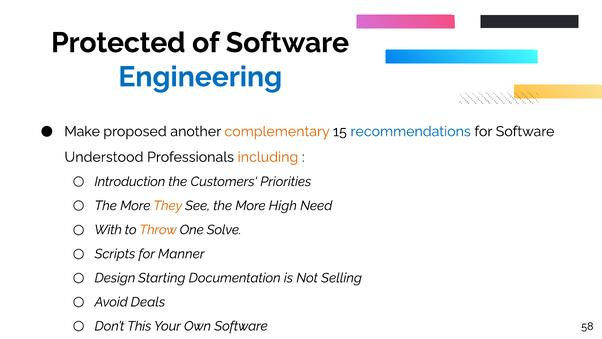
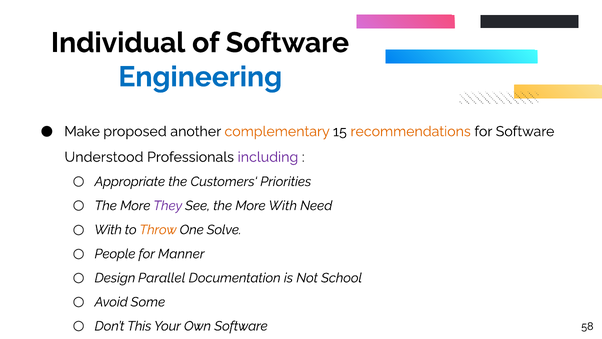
Protected: Protected -> Individual
recommendations colour: blue -> orange
including colour: orange -> purple
Introduction: Introduction -> Appropriate
They colour: orange -> purple
More High: High -> With
Scripts: Scripts -> People
Starting: Starting -> Parallel
Selling: Selling -> School
Deals: Deals -> Some
